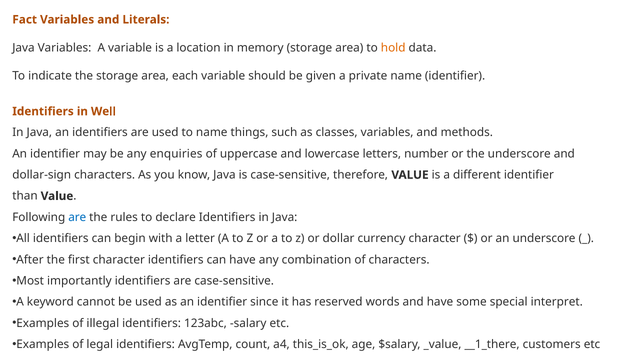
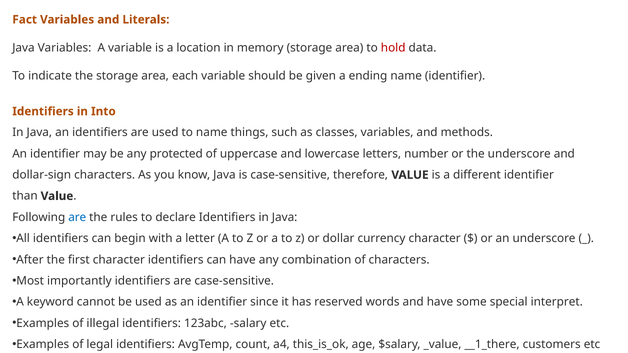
hold colour: orange -> red
private: private -> ending
Well: Well -> Into
enquiries: enquiries -> protected
